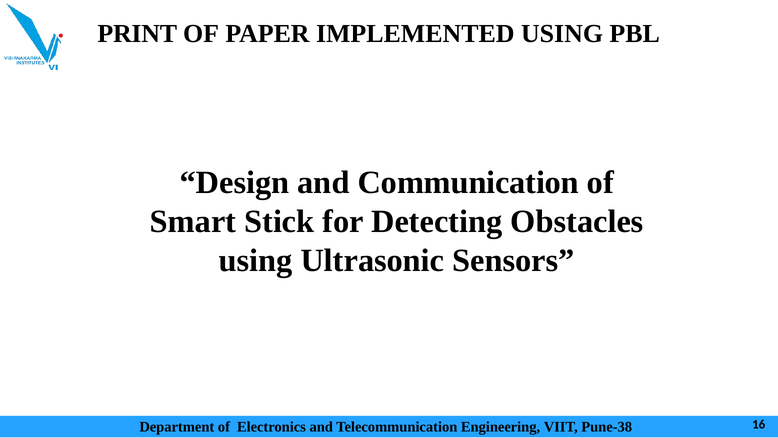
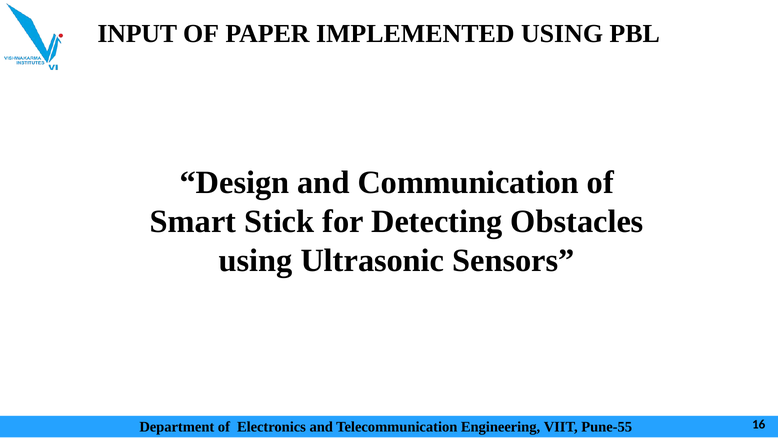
PRINT: PRINT -> INPUT
Pune-38: Pune-38 -> Pune-55
